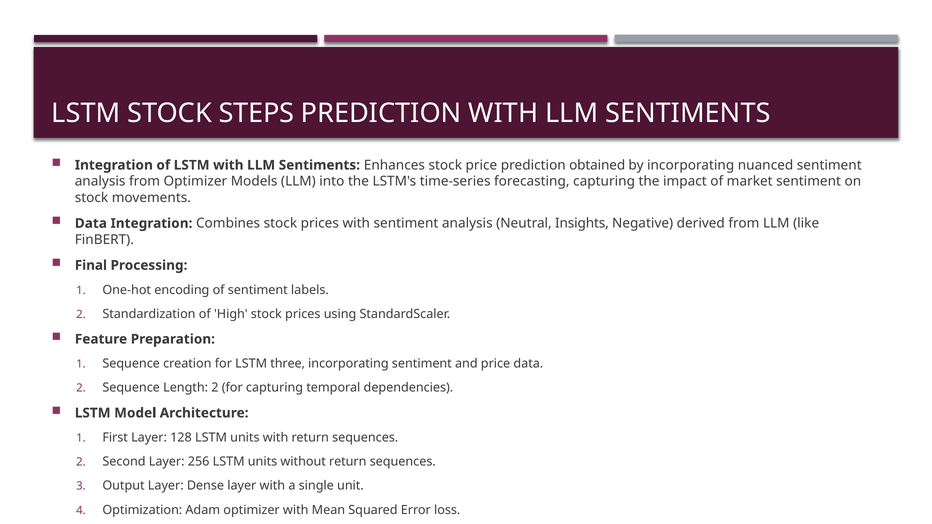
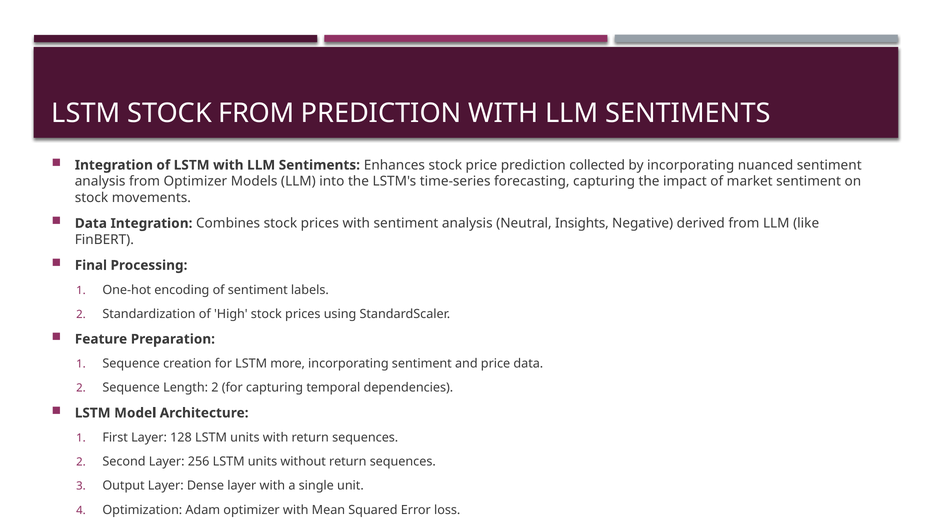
STOCK STEPS: STEPS -> FROM
obtained: obtained -> collected
three: three -> more
